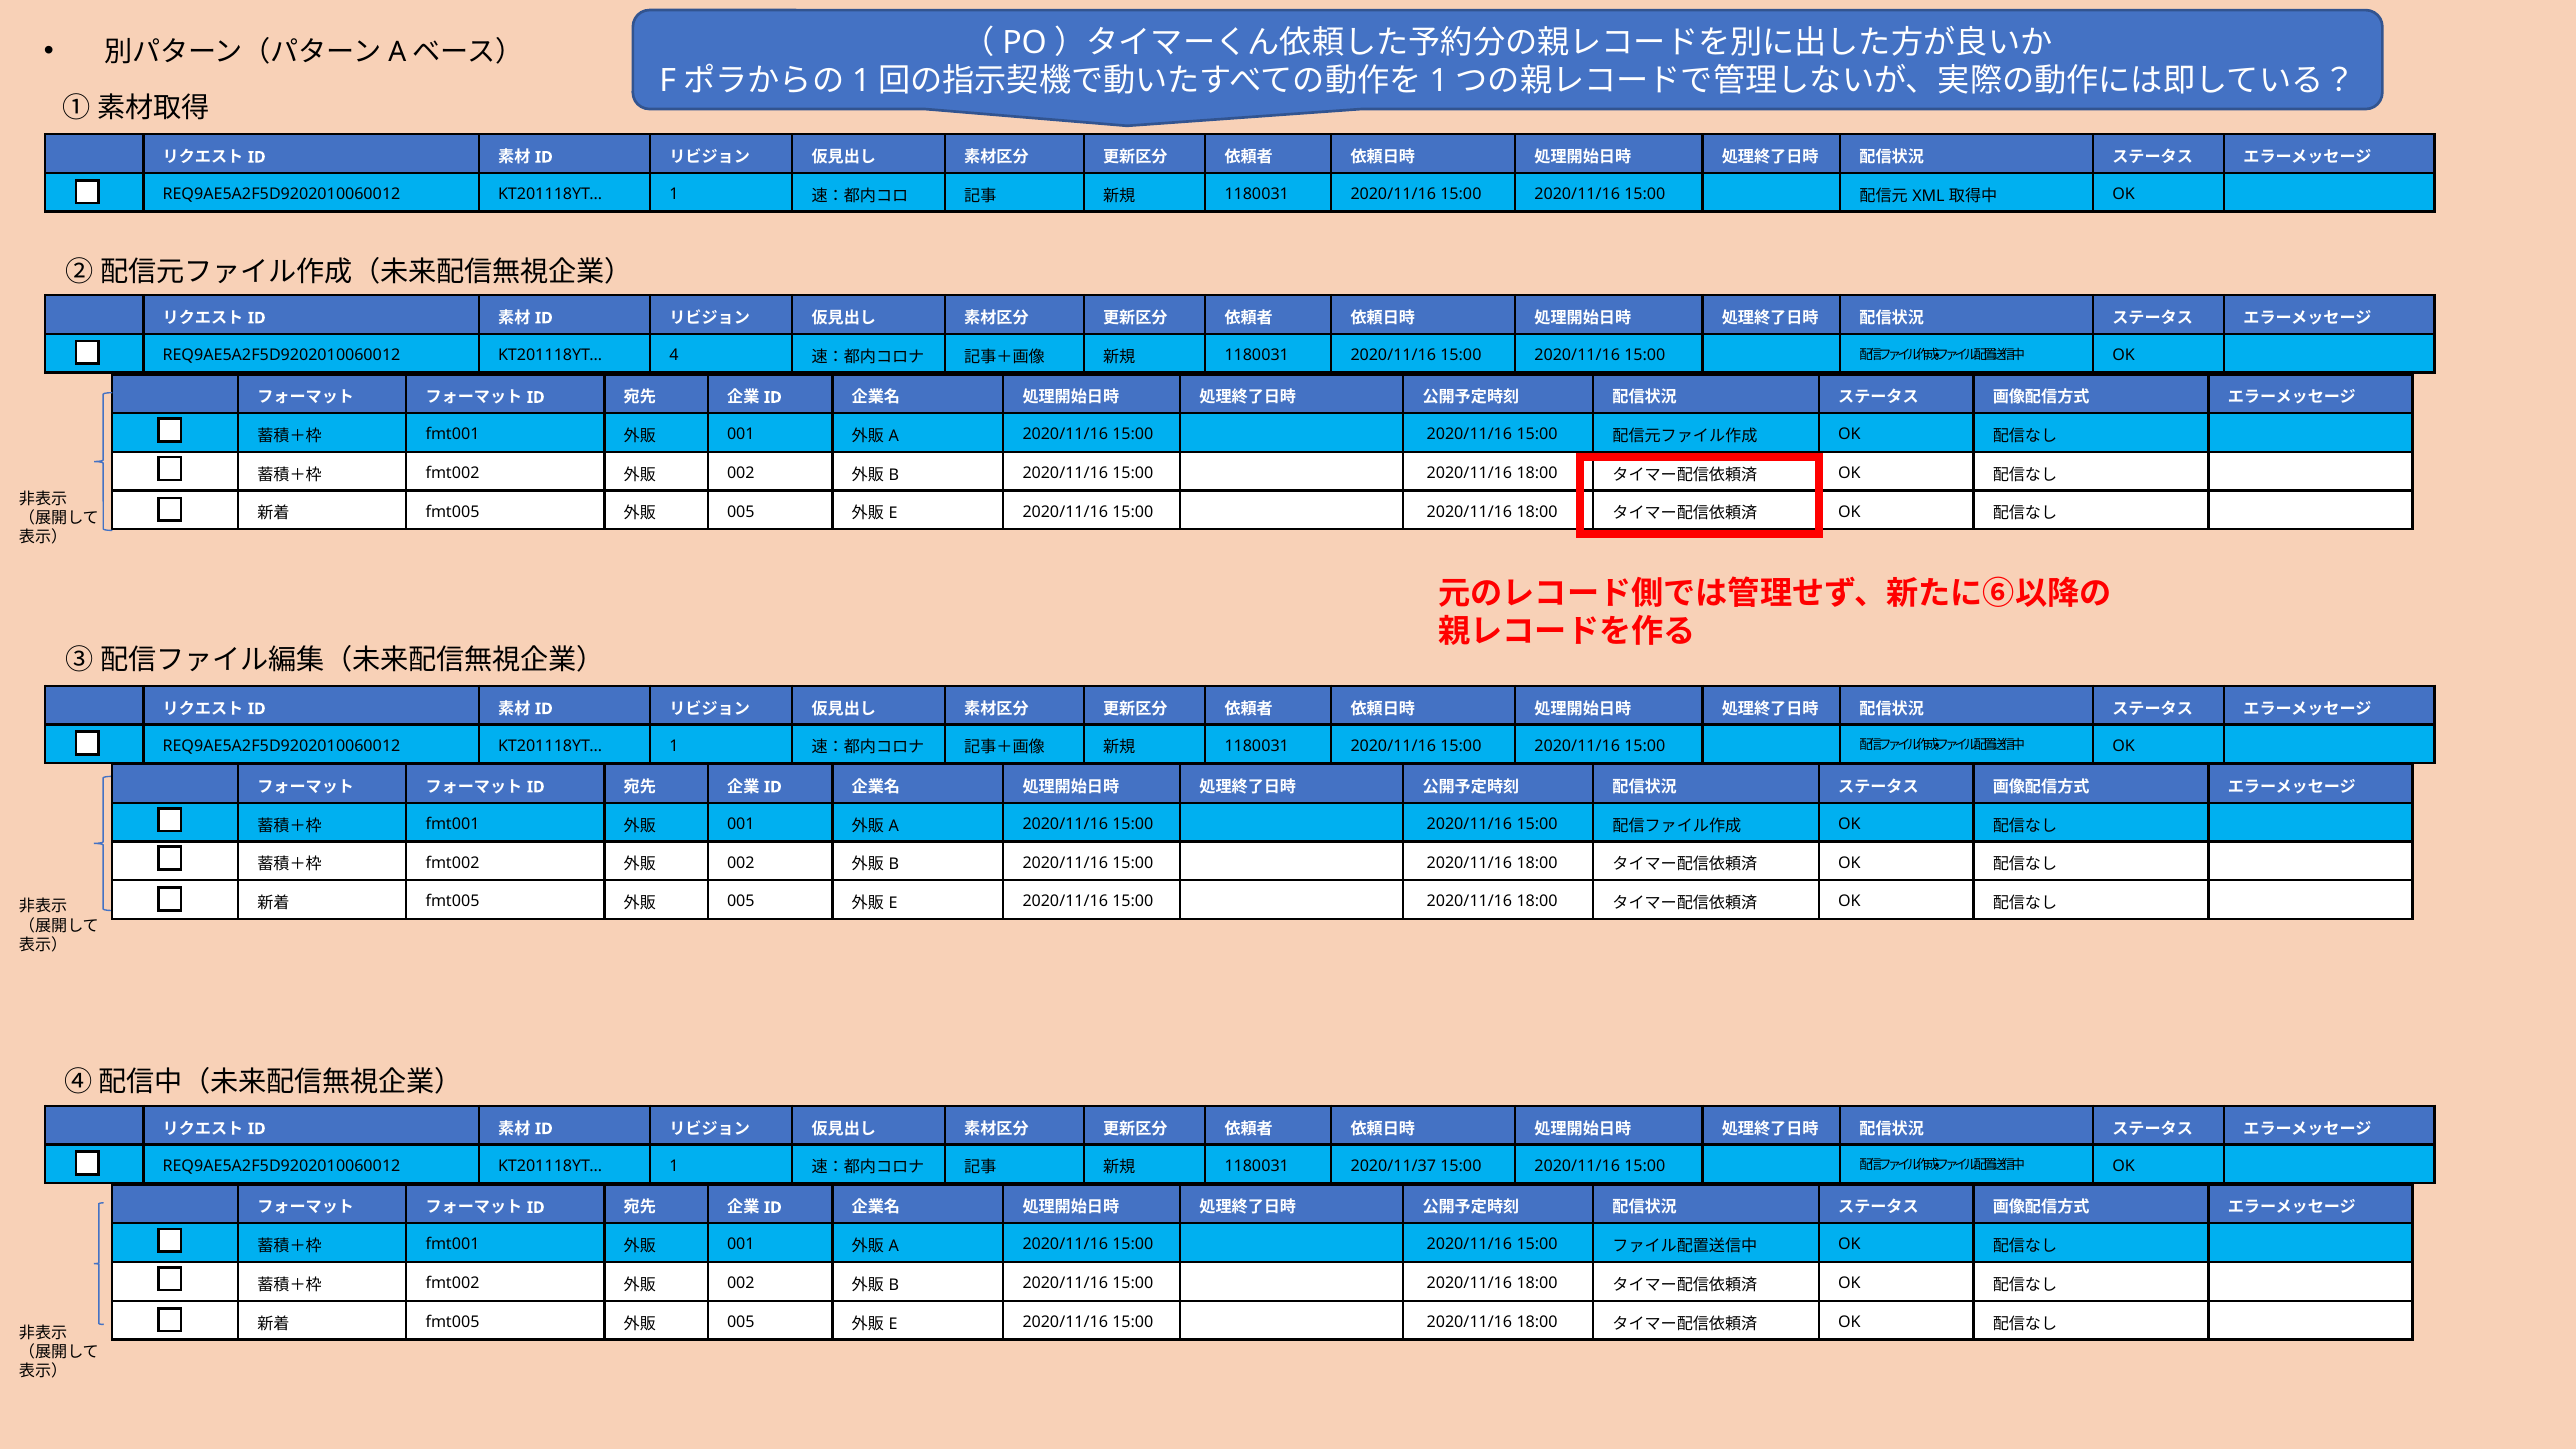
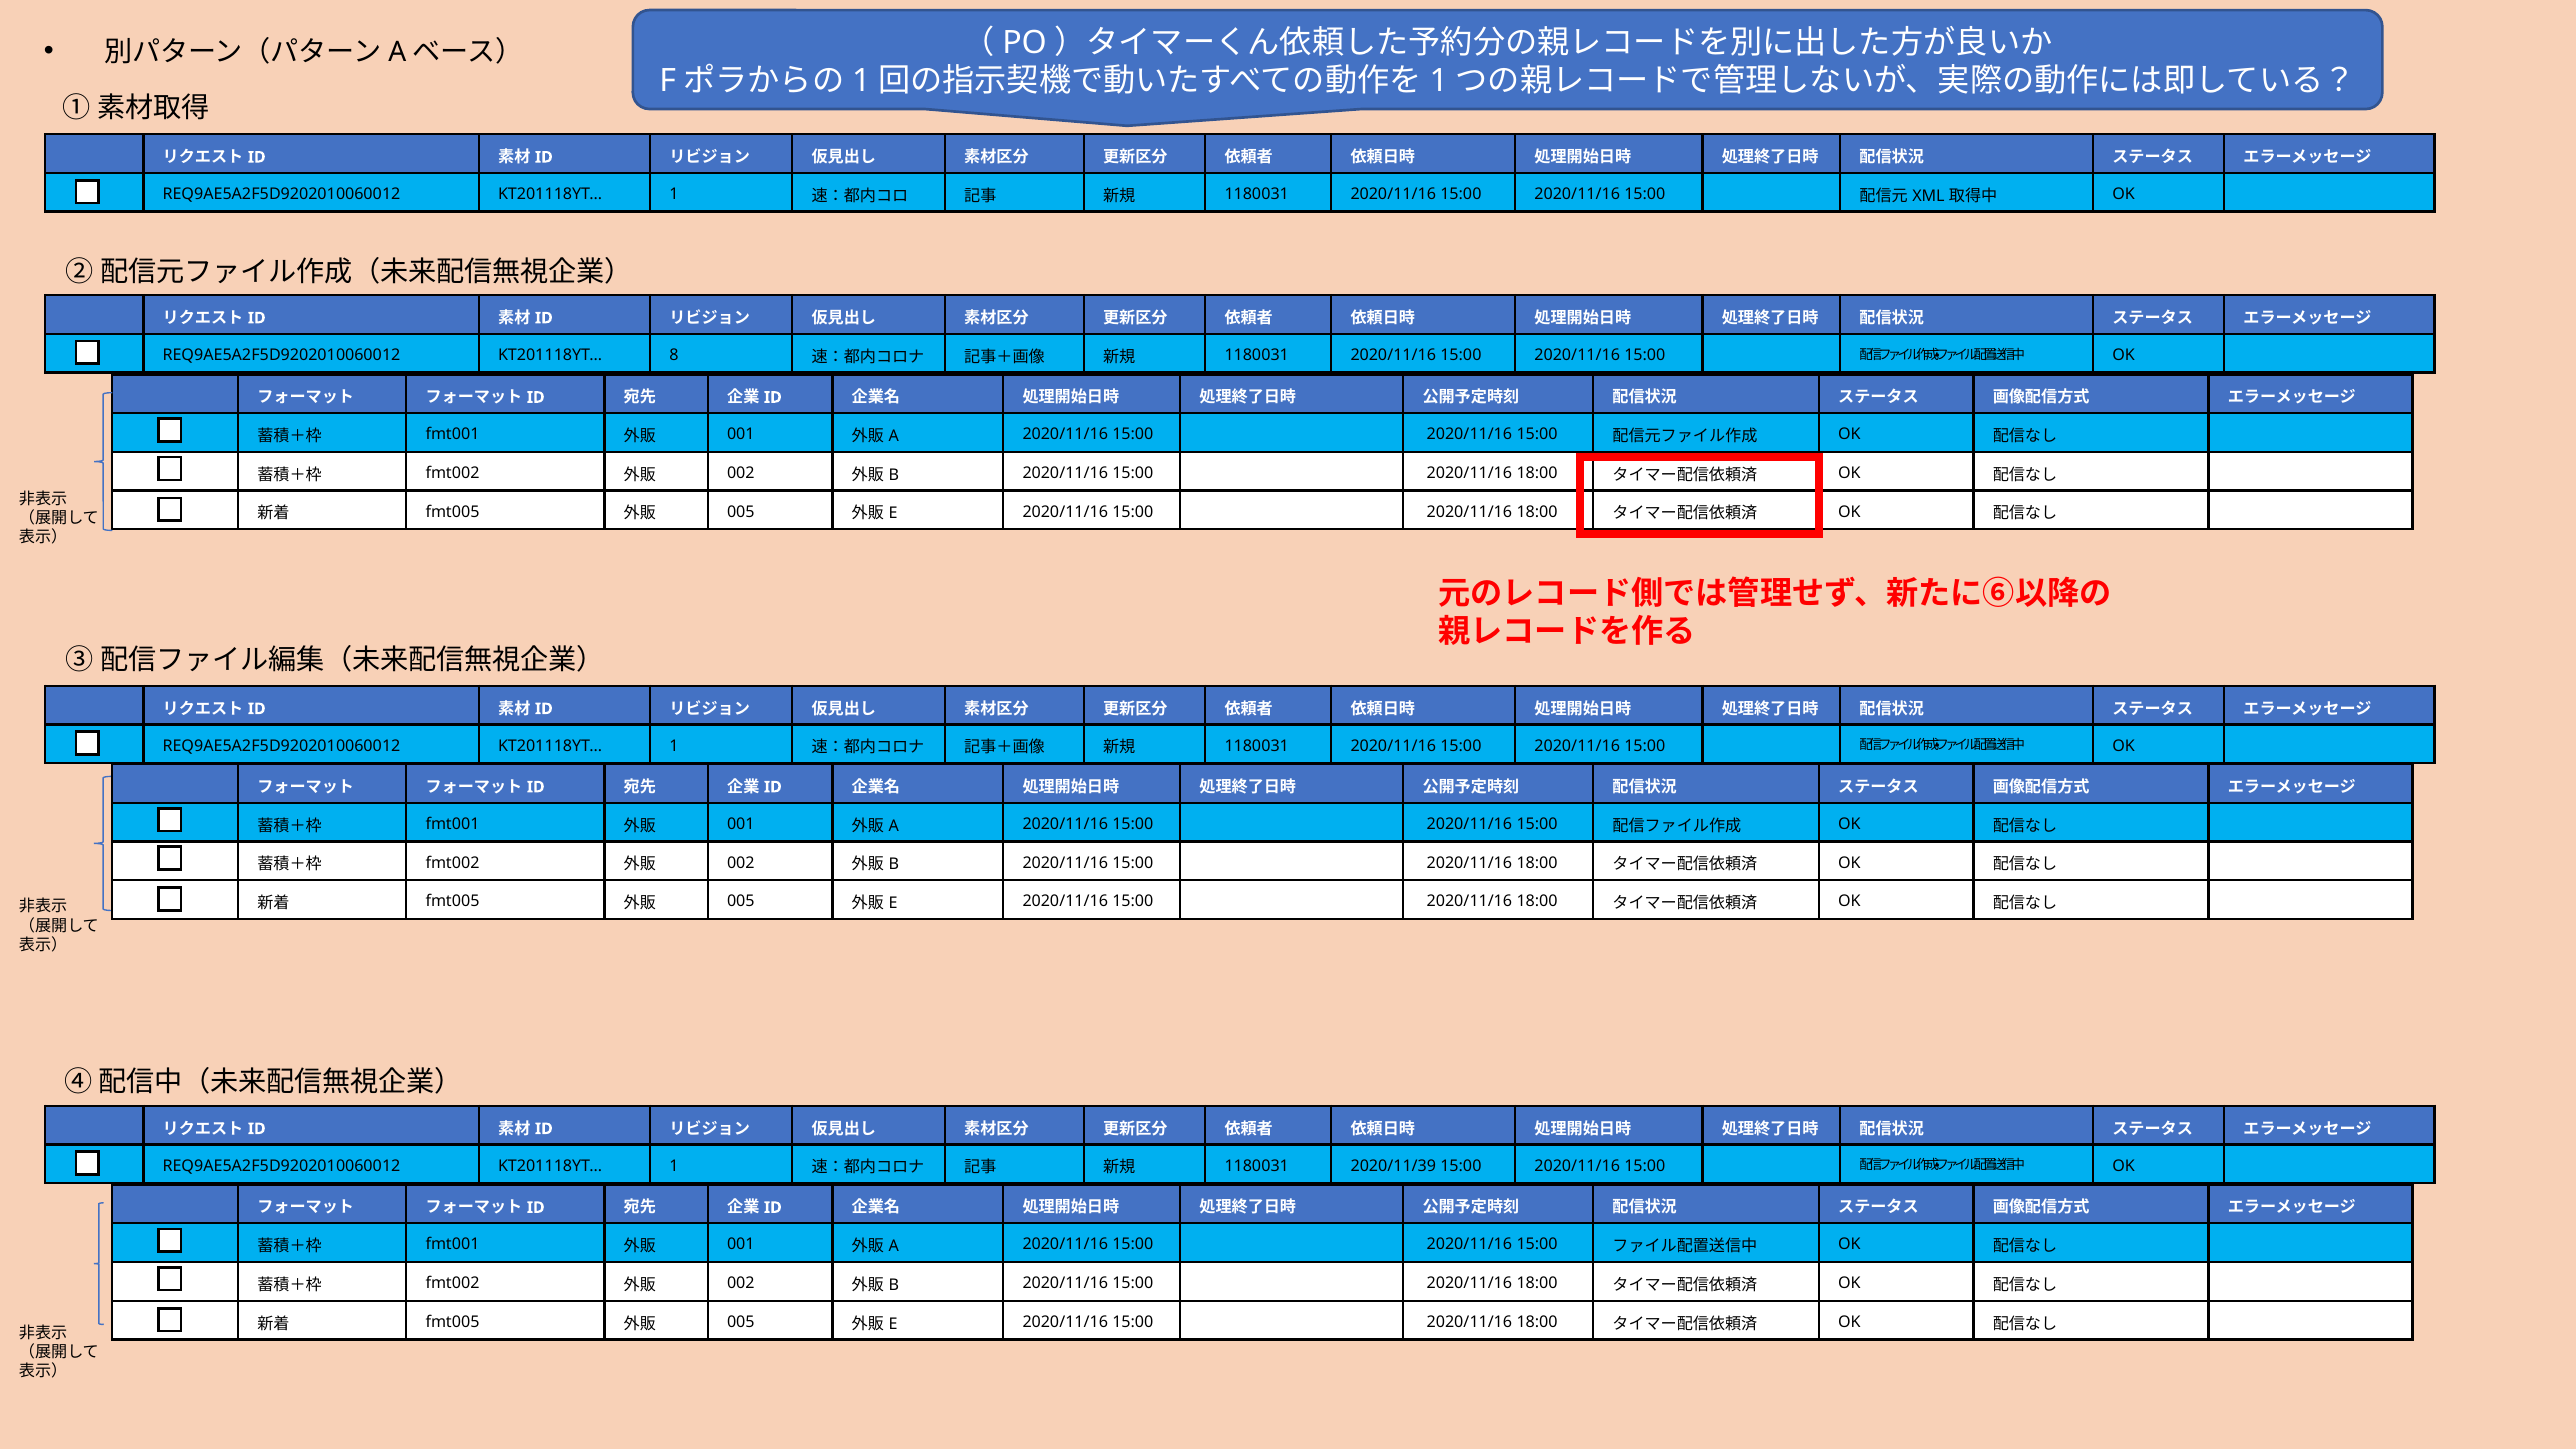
4: 4 -> 8
2020/11/37: 2020/11/37 -> 2020/11/39
